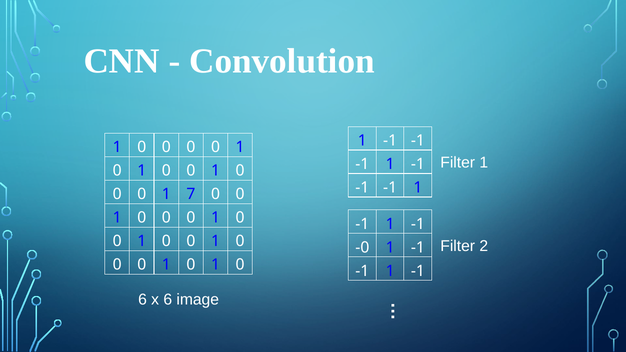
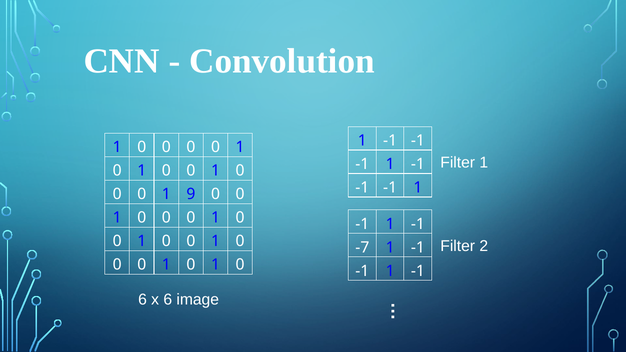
7: 7 -> 9
-0: -0 -> -7
